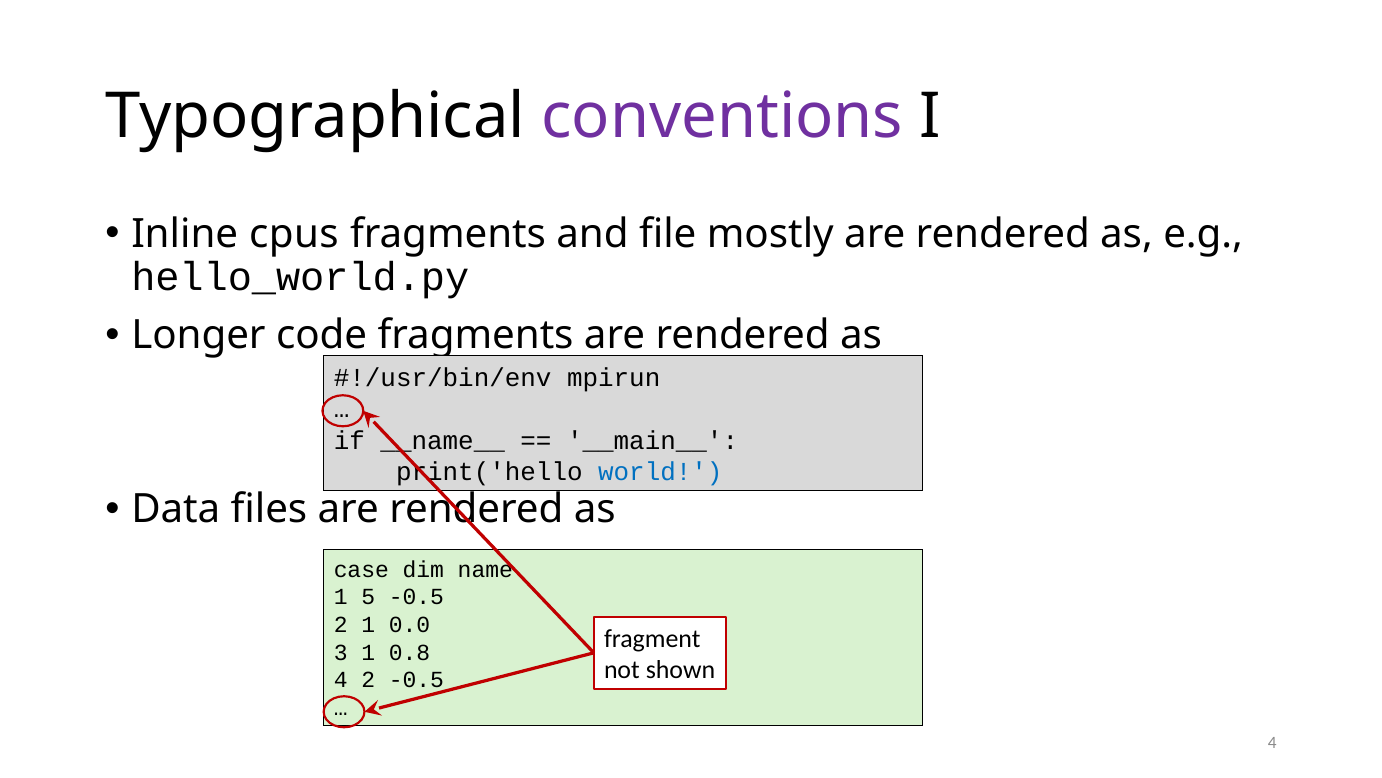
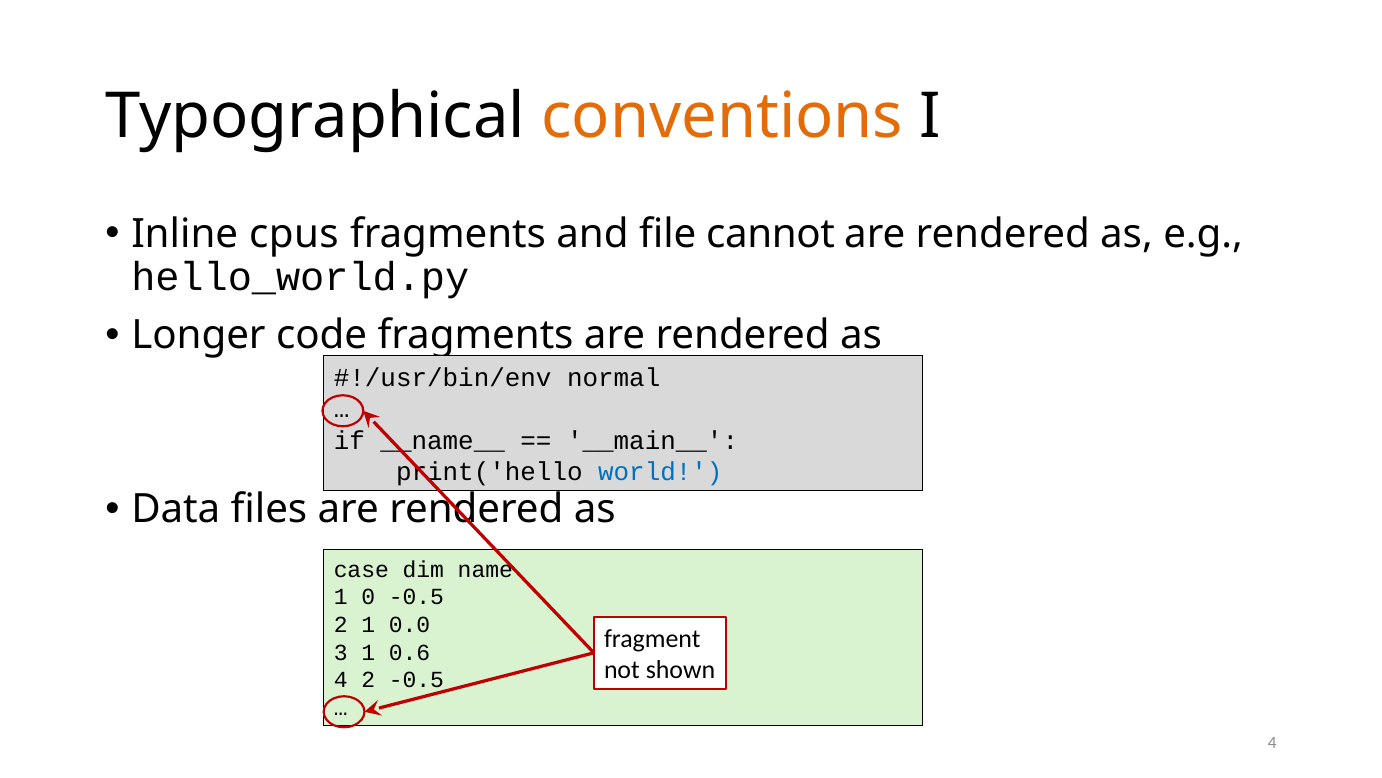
conventions colour: purple -> orange
mostly: mostly -> cannot
mpirun: mpirun -> normal
5: 5 -> 0
0.8: 0.8 -> 0.6
